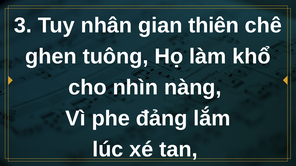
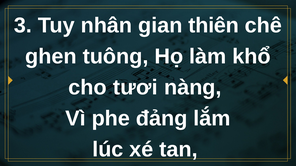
nhìn: nhìn -> tươi
